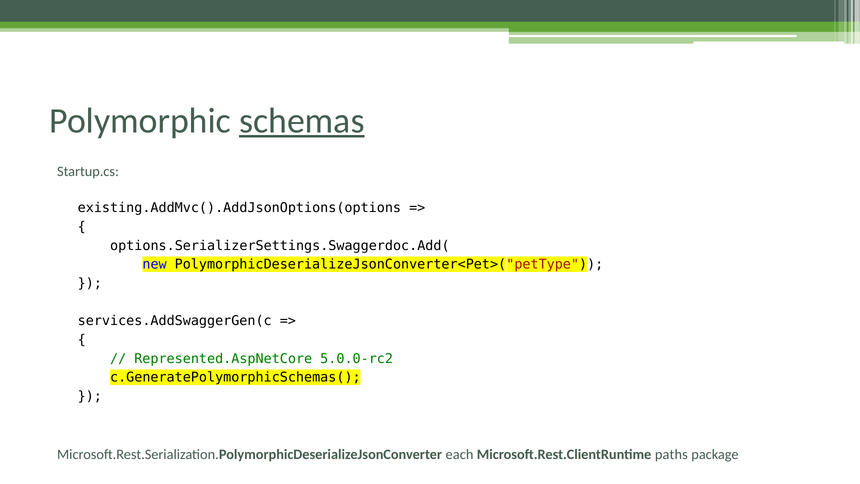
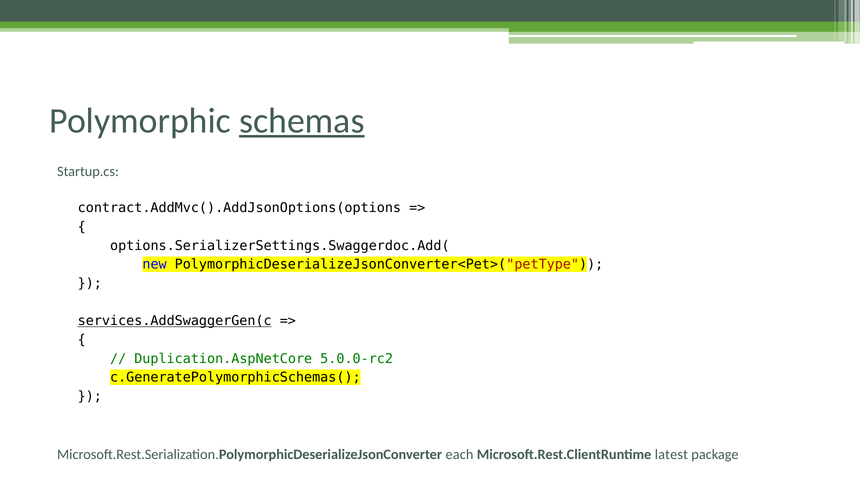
existing.AddMvc().AddJsonOptions(options: existing.AddMvc().AddJsonOptions(options -> contract.AddMvc().AddJsonOptions(options
services.AddSwaggerGen(c underline: none -> present
Represented.AspNetCore: Represented.AspNetCore -> Duplication.AspNetCore
paths: paths -> latest
